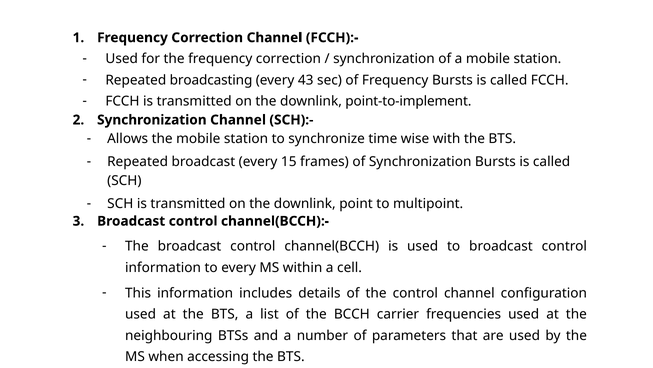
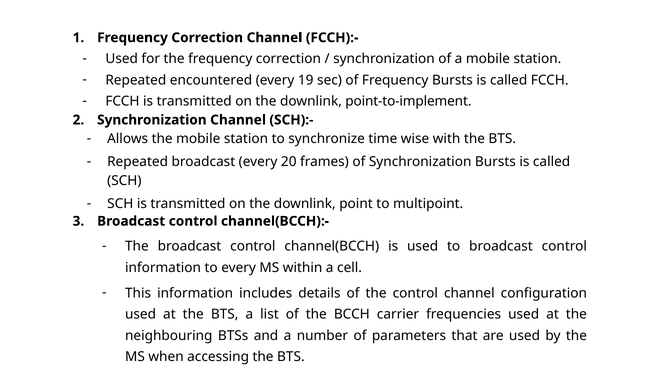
broadcasting: broadcasting -> encountered
43: 43 -> 19
15: 15 -> 20
